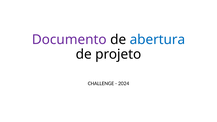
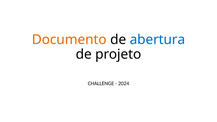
Documento colour: purple -> orange
